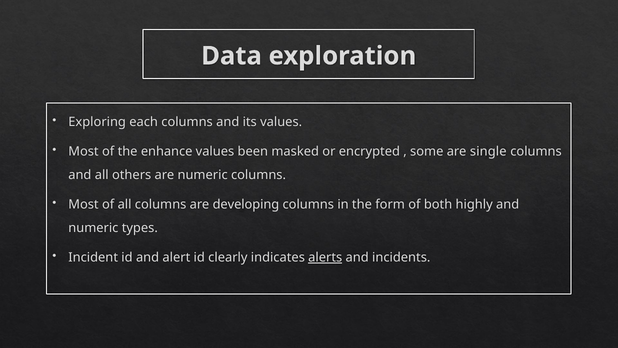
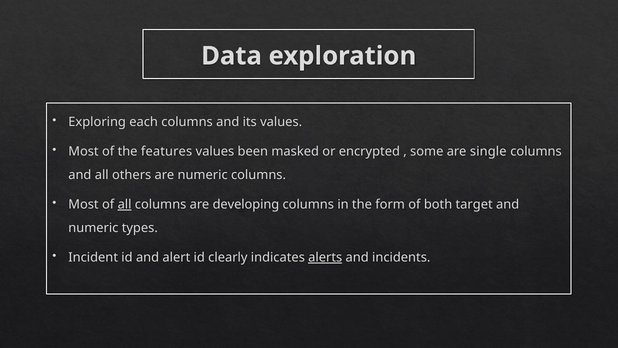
enhance: enhance -> features
all at (125, 204) underline: none -> present
highly: highly -> target
